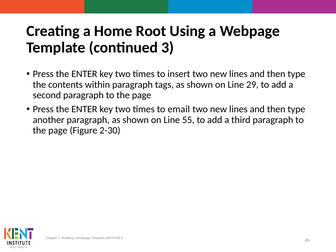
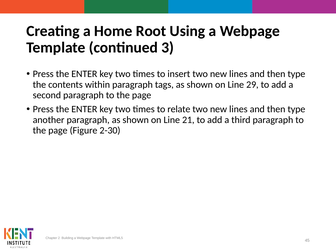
email: email -> relate
55: 55 -> 21
